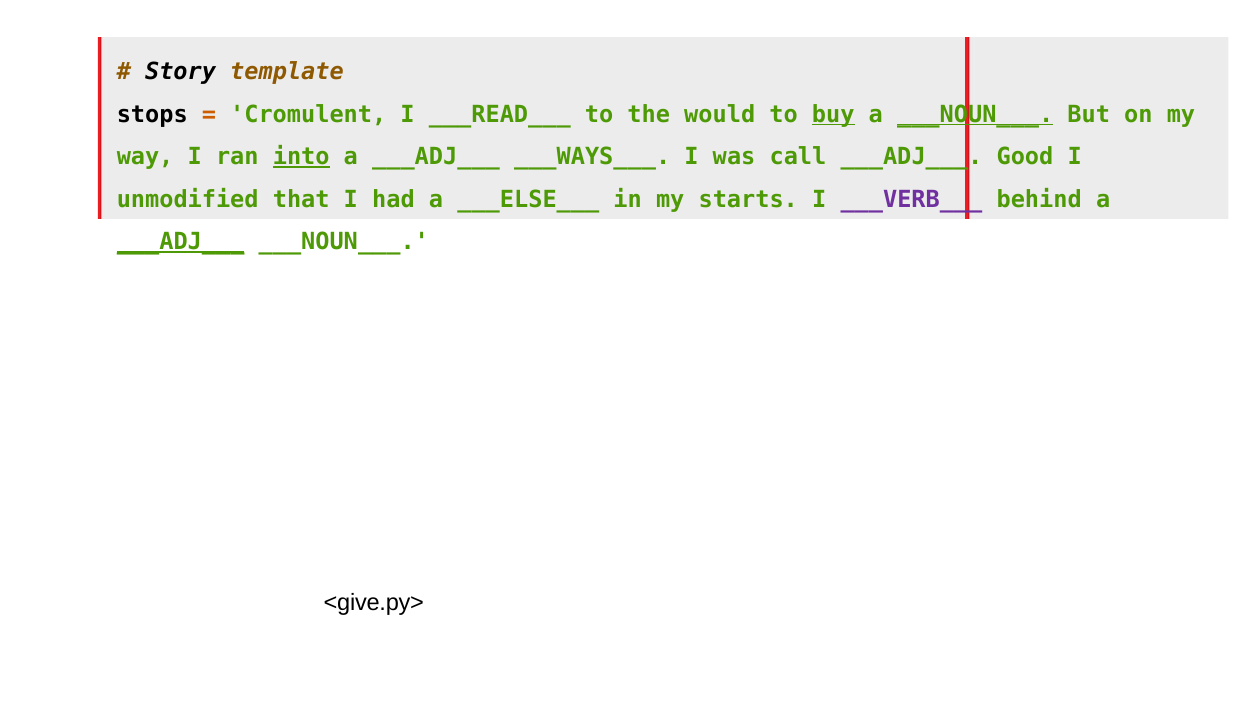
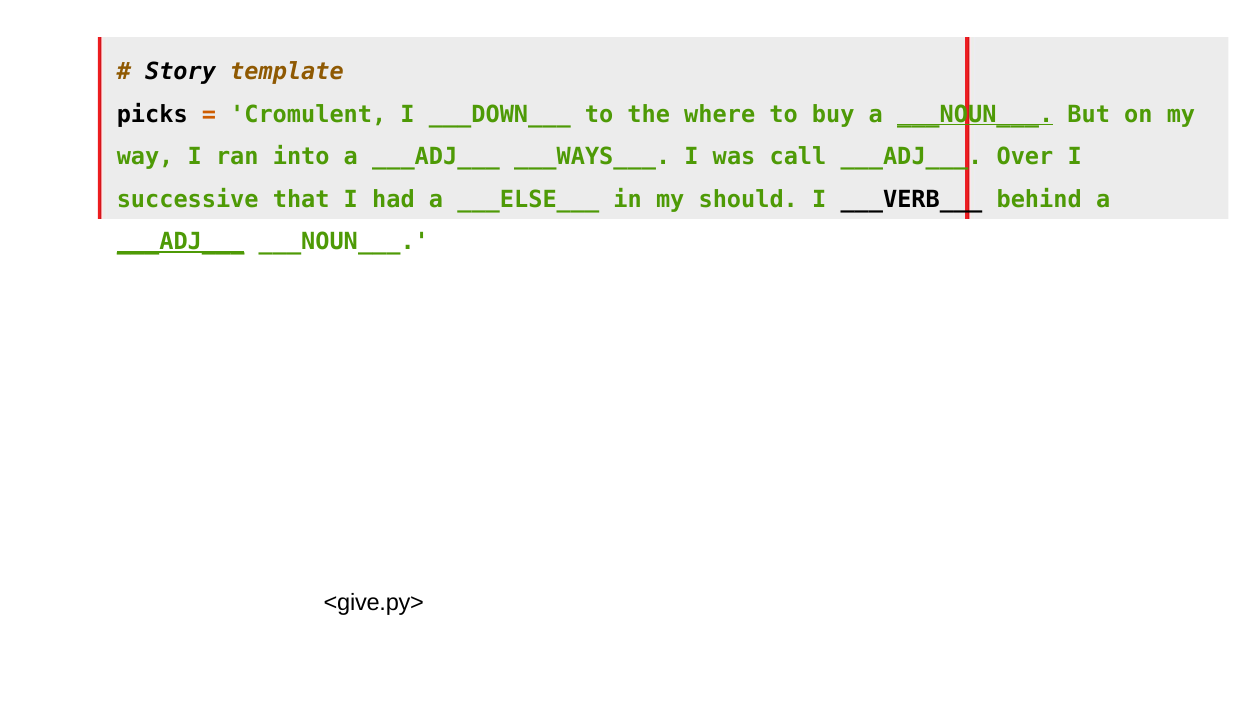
stops: stops -> picks
___READ___: ___READ___ -> ___DOWN___
would: would -> where
buy underline: present -> none
into underline: present -> none
Good: Good -> Over
unmodified: unmodified -> successive
starts: starts -> should
___VERB___ colour: purple -> black
